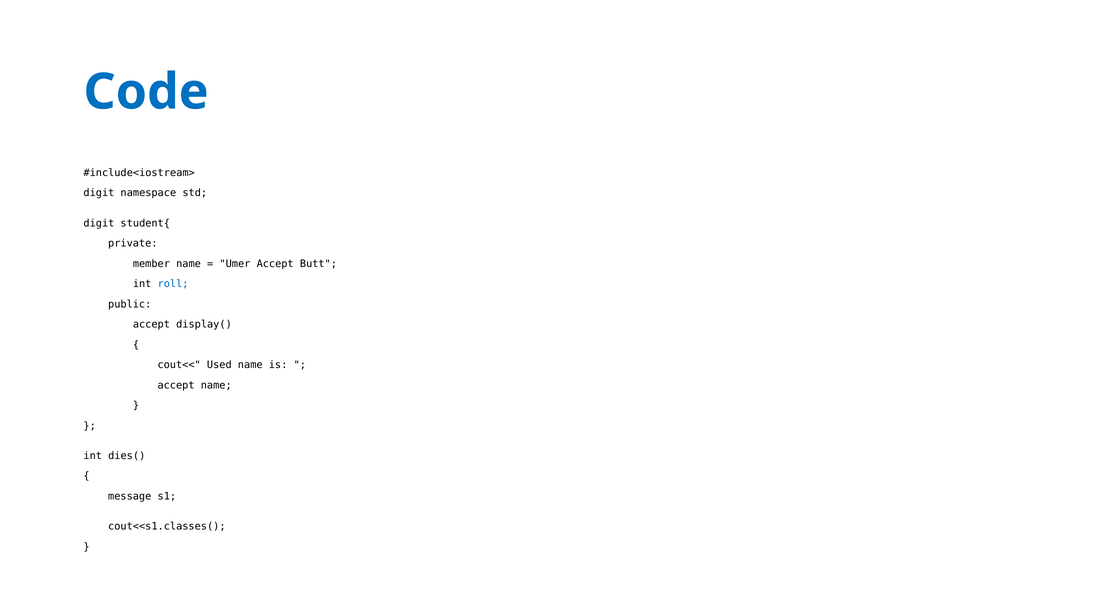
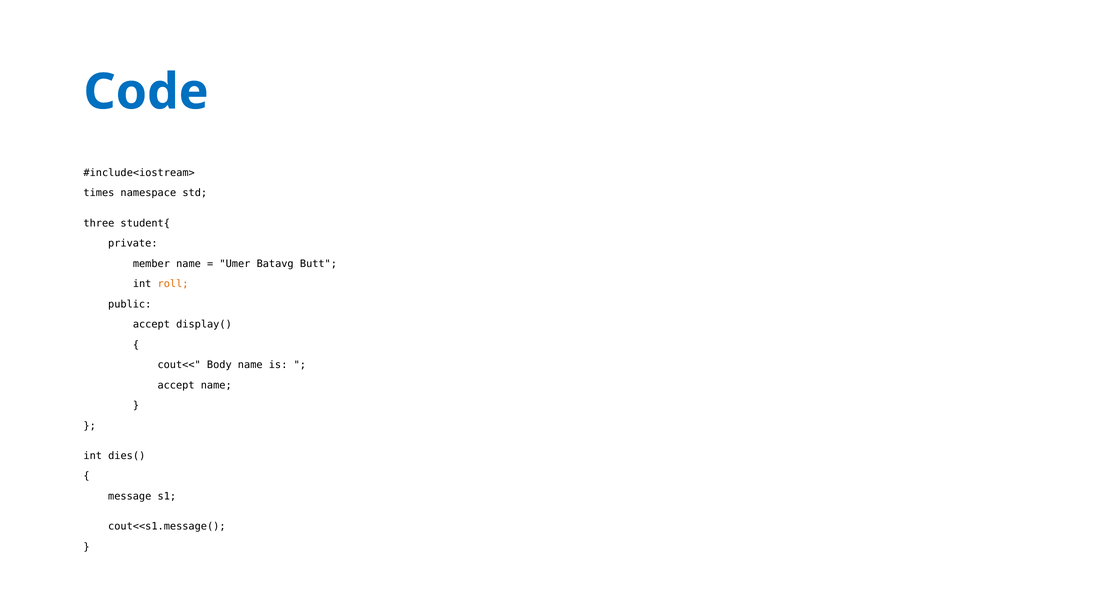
digit at (99, 193): digit -> times
digit at (99, 223): digit -> three
Umer Accept: Accept -> Batavg
roll colour: blue -> orange
Used: Used -> Body
cout<<s1.classes(: cout<<s1.classes( -> cout<<s1.message(
